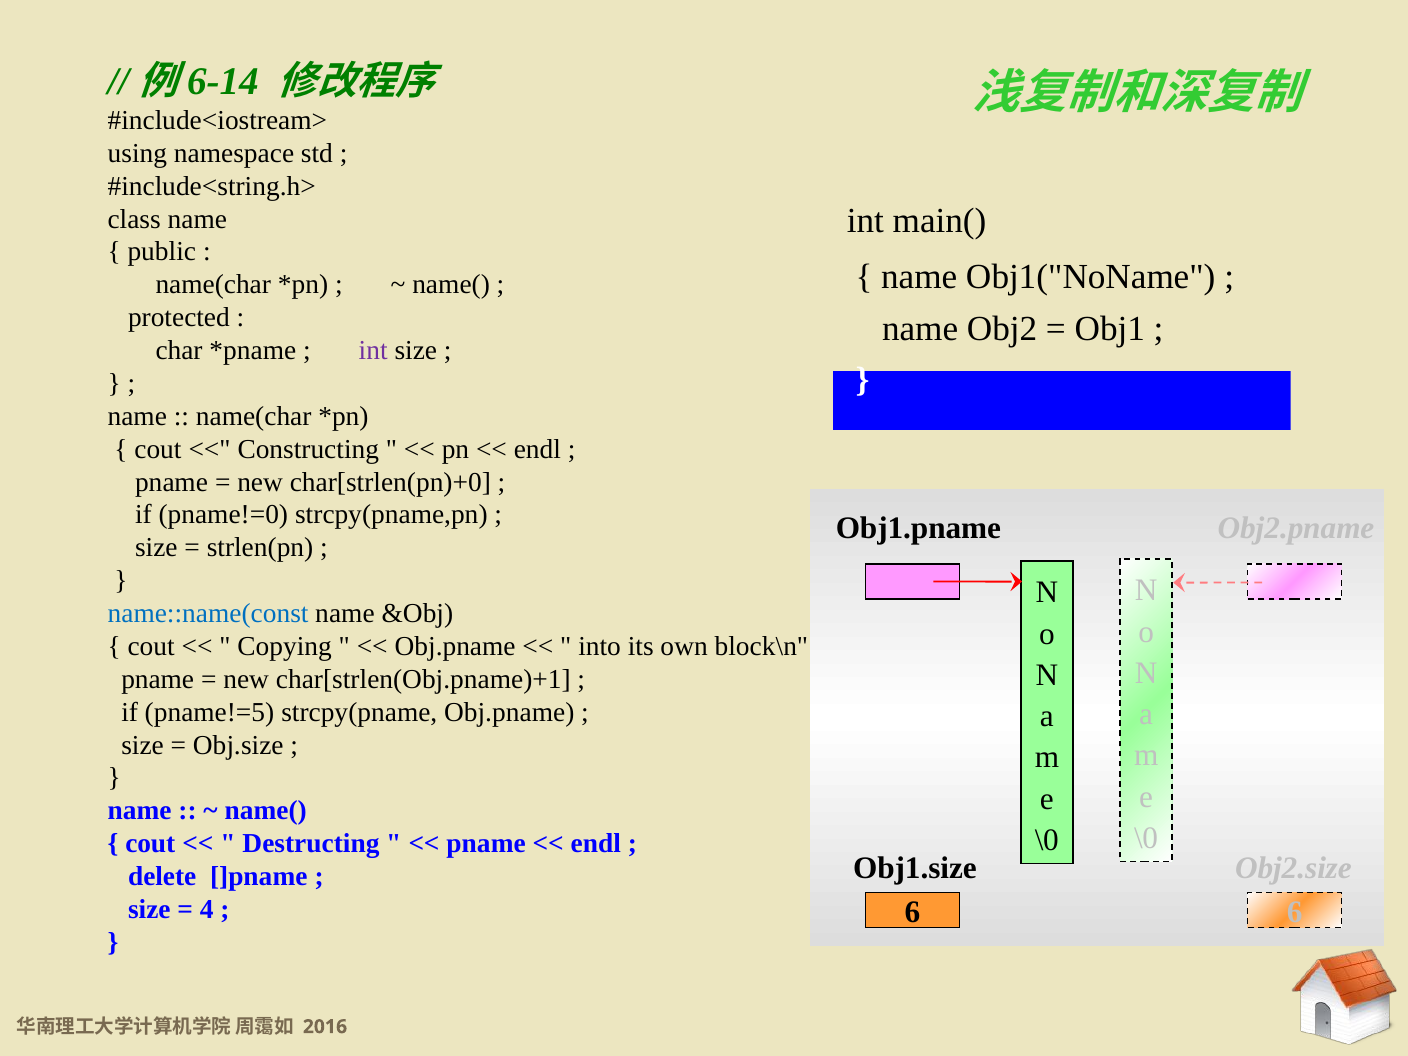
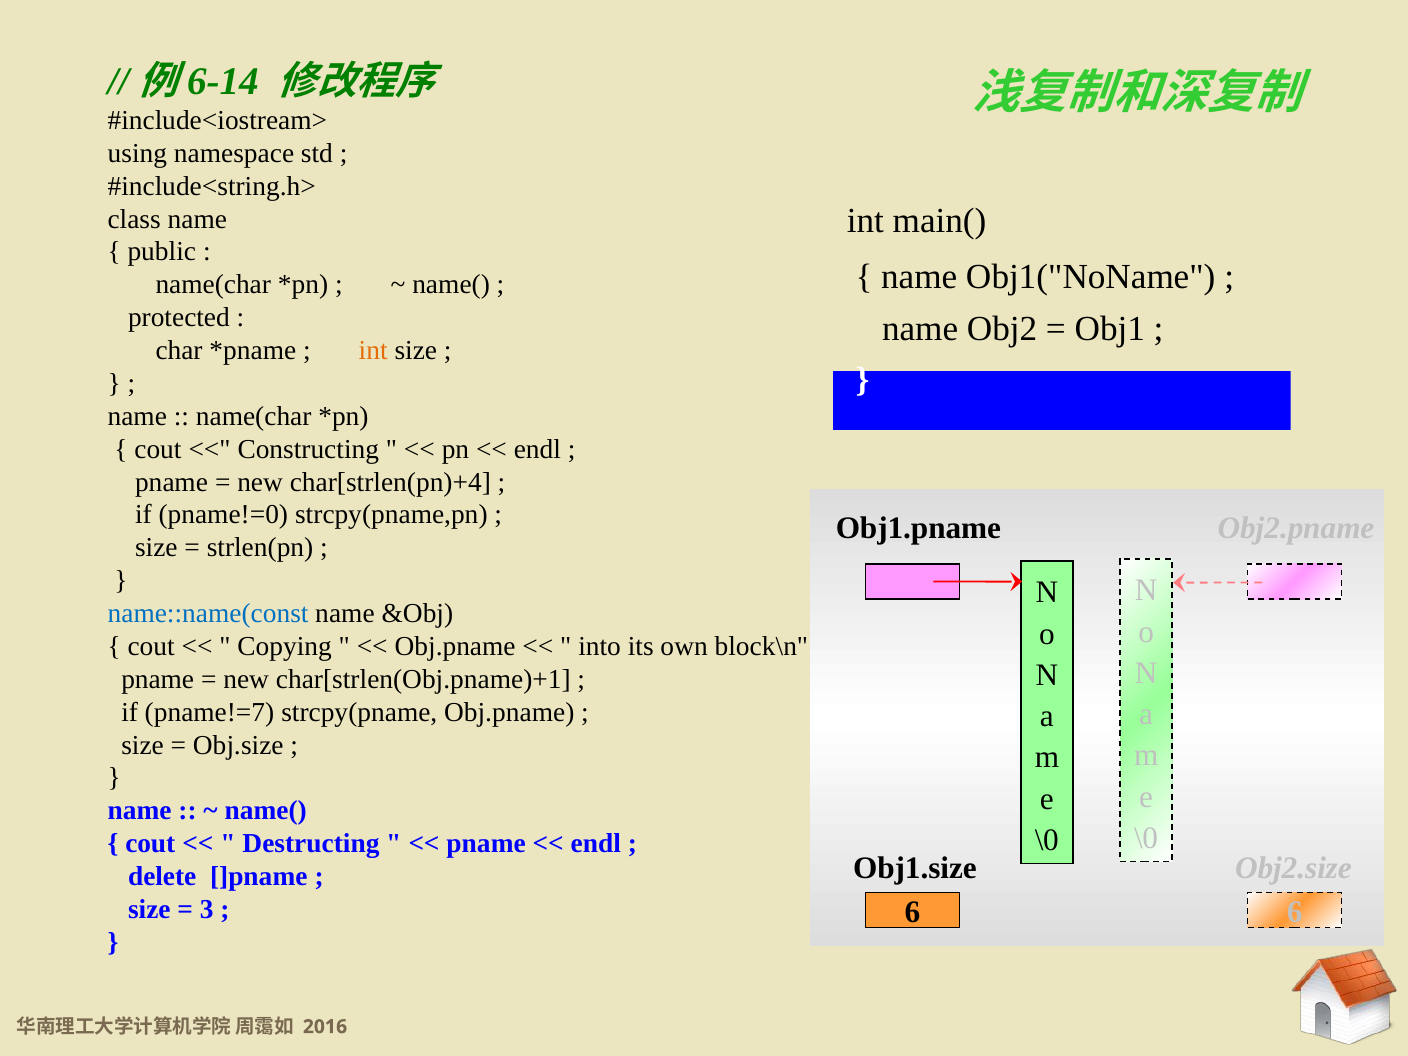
int at (373, 351) colour: purple -> orange
char[strlen(pn)+0: char[strlen(pn)+0 -> char[strlen(pn)+4
pname!=5: pname!=5 -> pname!=7
4: 4 -> 3
